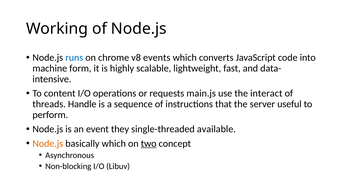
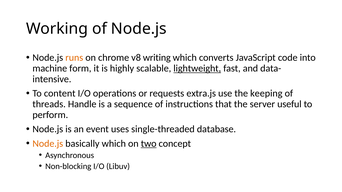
runs colour: blue -> orange
events: events -> writing
lightweight underline: none -> present
main.js: main.js -> extra.js
interact: interact -> keeping
they: they -> uses
available: available -> database
